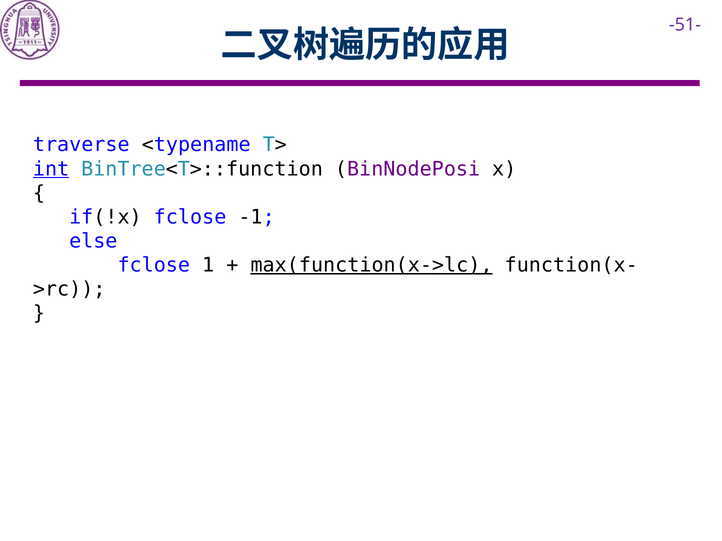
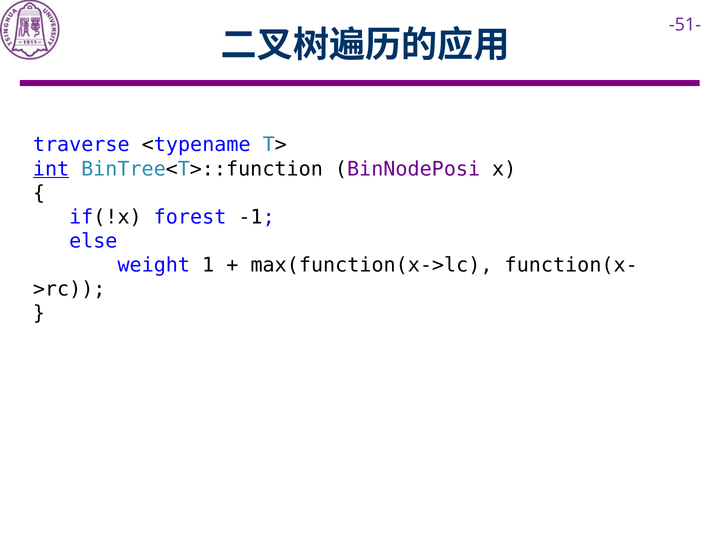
if(!x fclose: fclose -> forest
fclose at (154, 265): fclose -> weight
max(function(x->lc underline: present -> none
